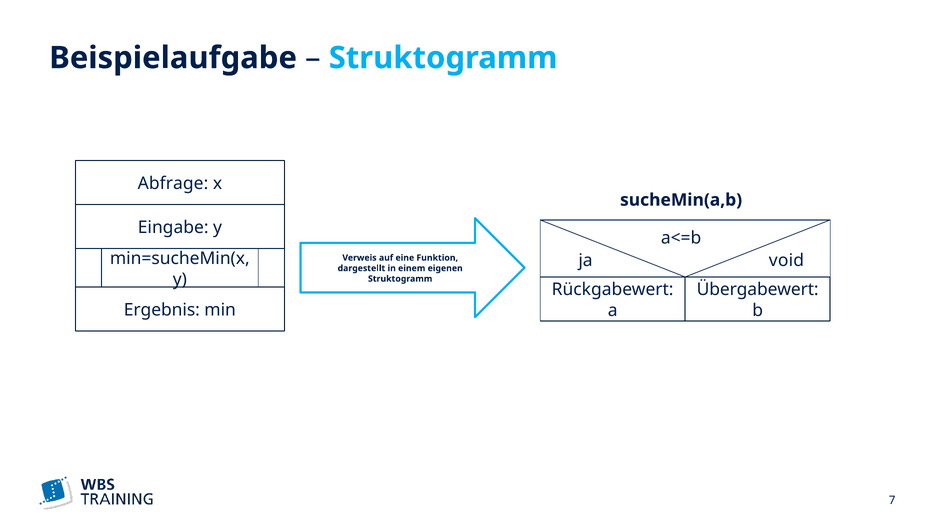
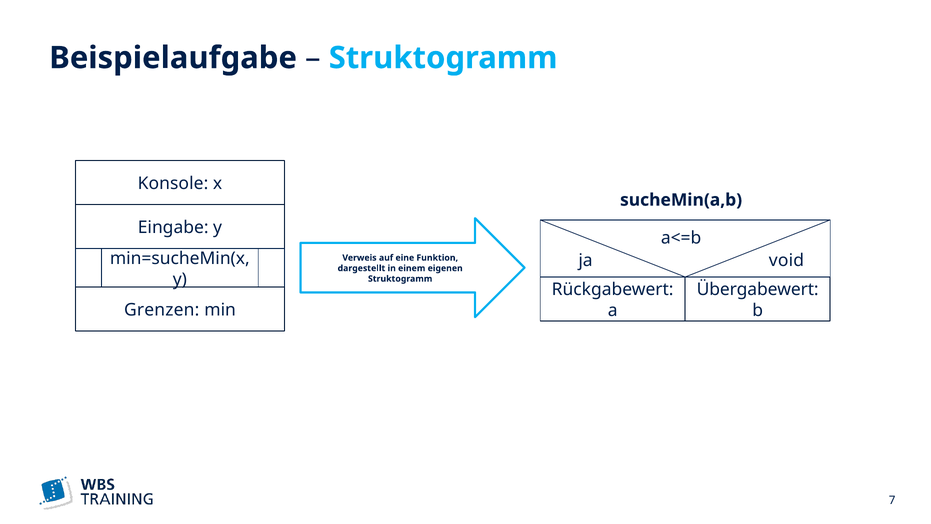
Abfrage: Abfrage -> Konsole
Ergebnis: Ergebnis -> Grenzen
